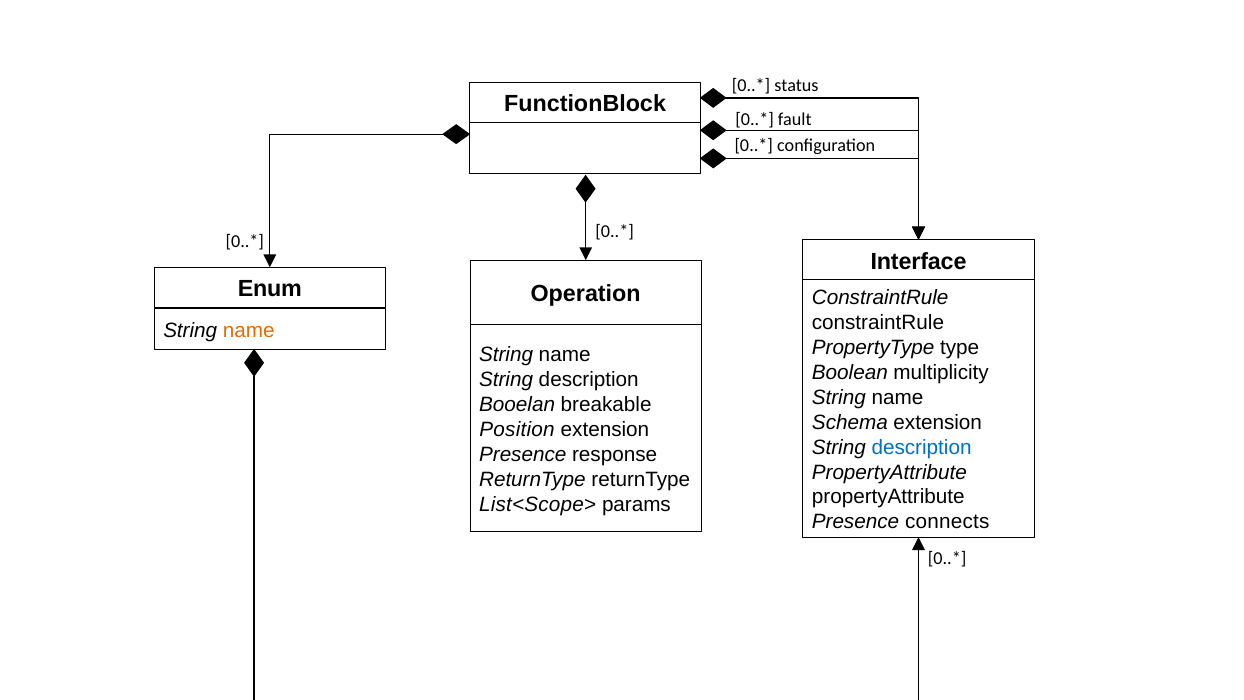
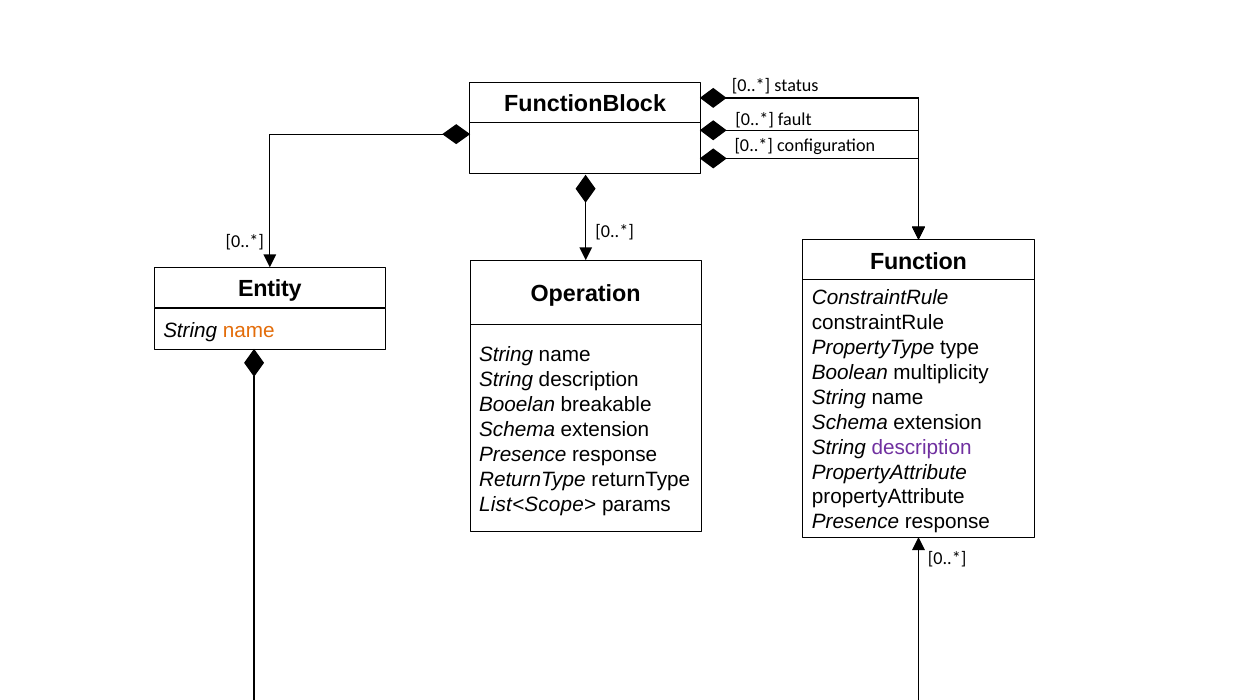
Interface: Interface -> Function
Enum: Enum -> Entity
Position at (517, 429): Position -> Schema
description at (922, 447) colour: blue -> purple
connects at (947, 522): connects -> response
